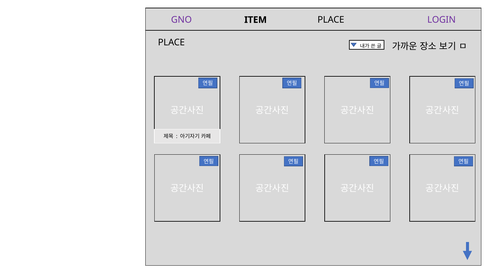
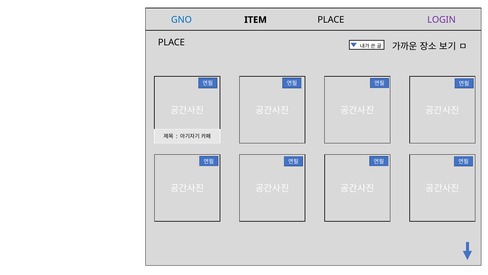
GNO colour: purple -> blue
